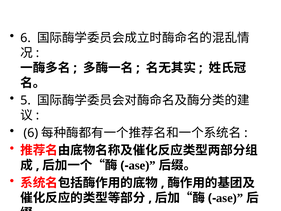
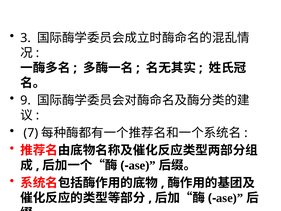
6 at (26, 38): 6 -> 3
5: 5 -> 9
6 at (31, 133): 6 -> 7
